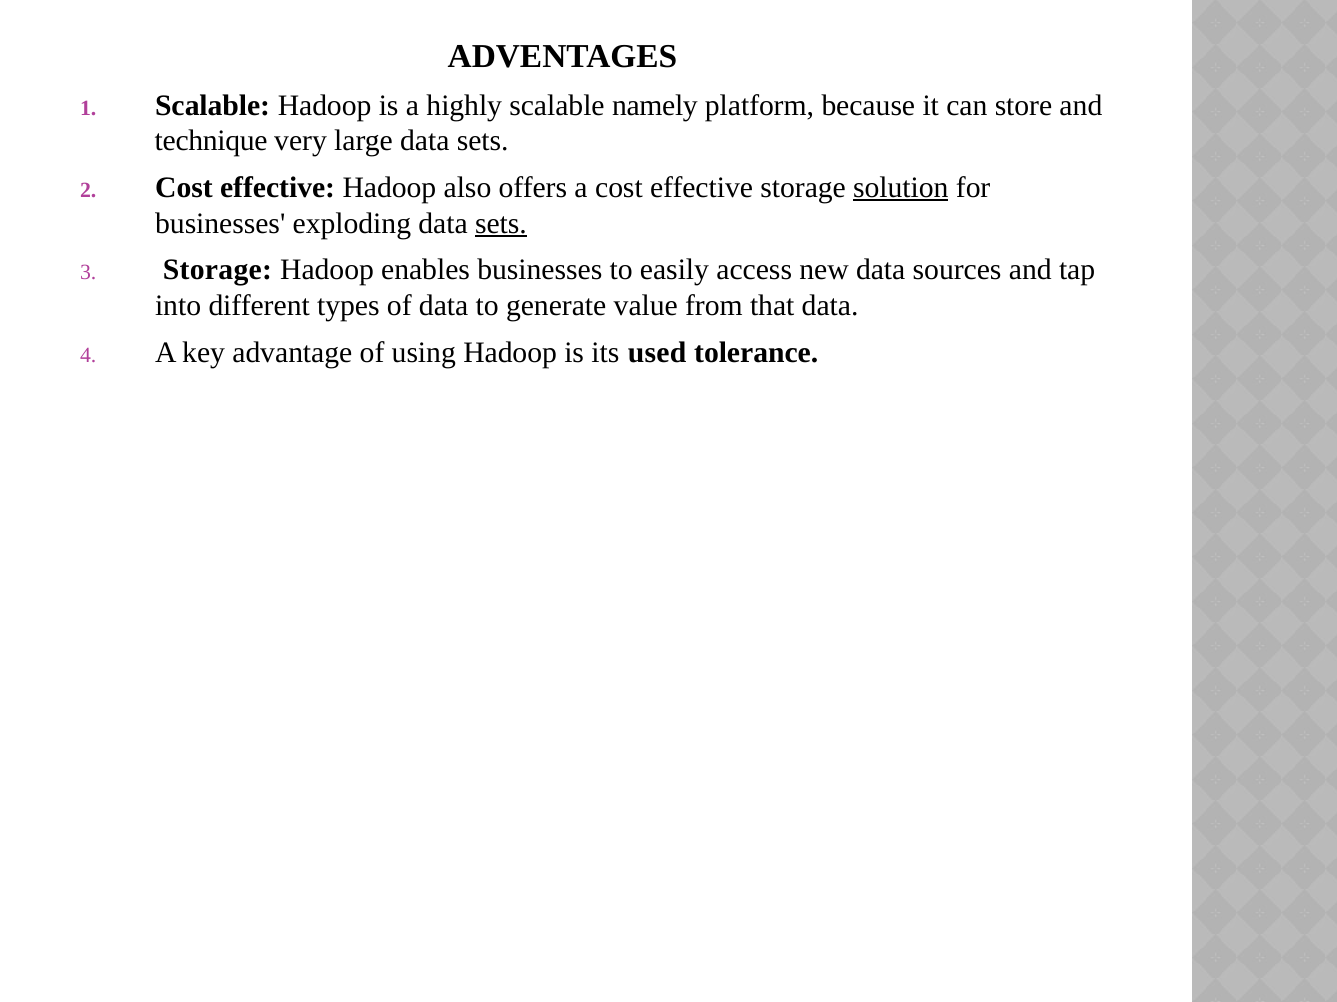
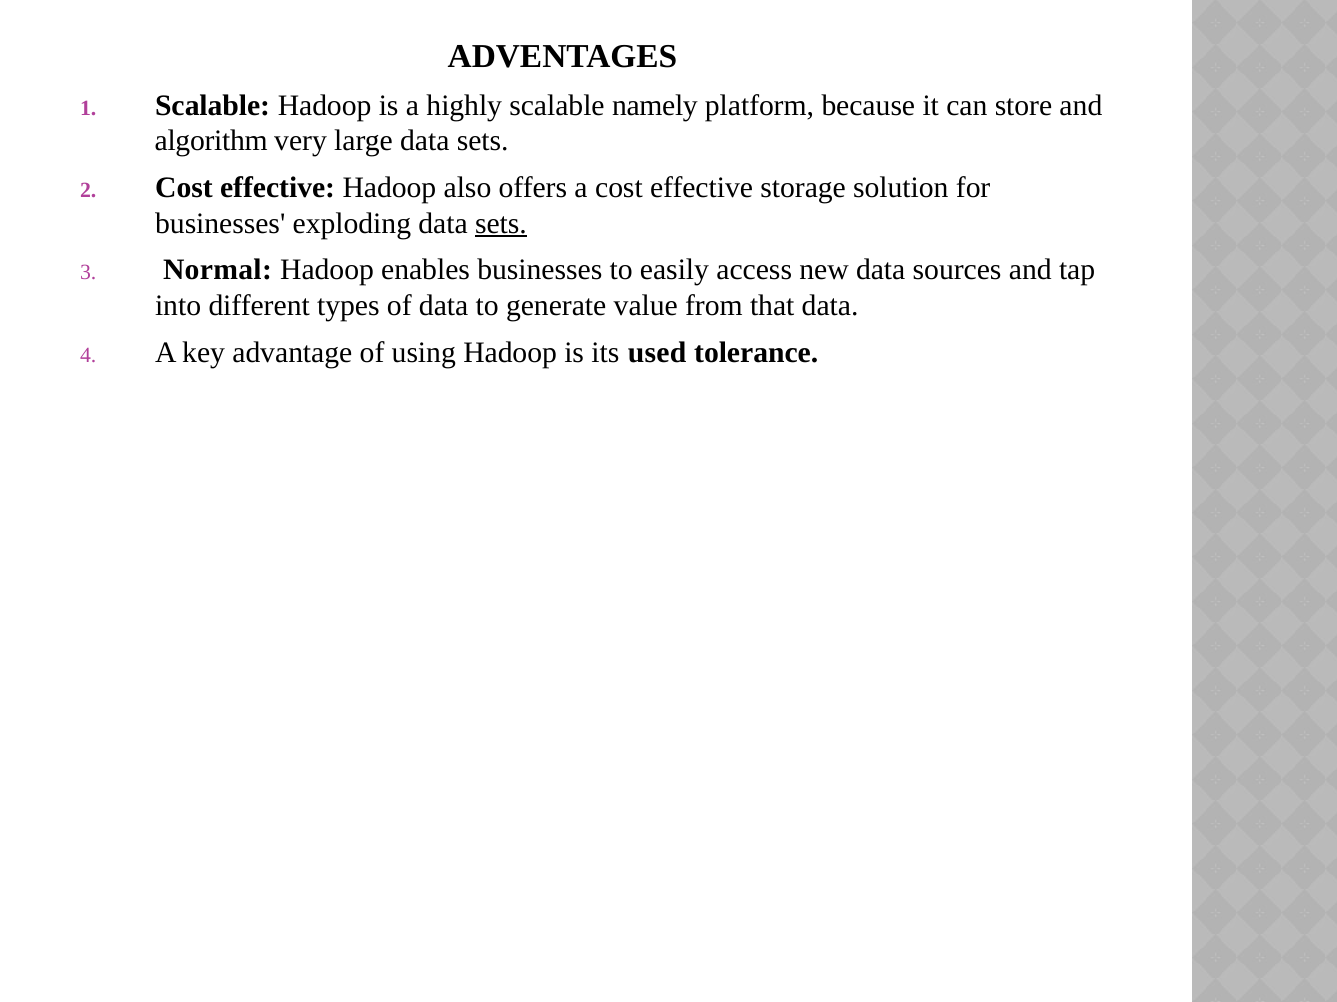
technique: technique -> algorithm
solution underline: present -> none
Storage at (217, 270): Storage -> Normal
